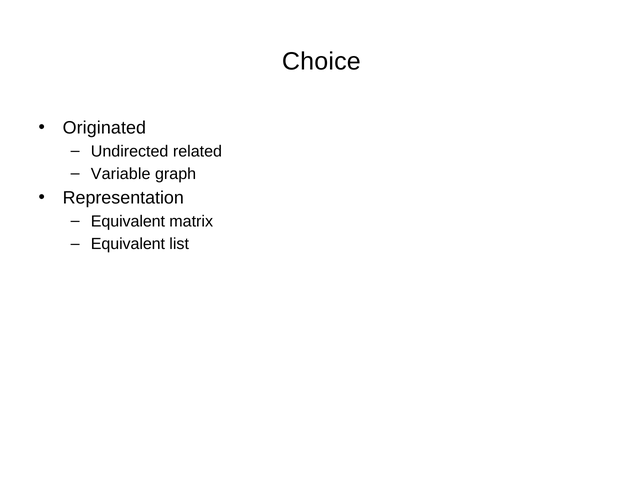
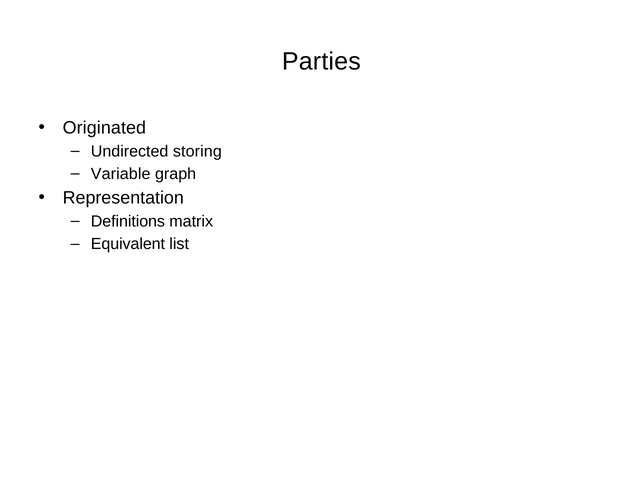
Choice: Choice -> Parties
related: related -> storing
Equivalent at (128, 221): Equivalent -> Definitions
